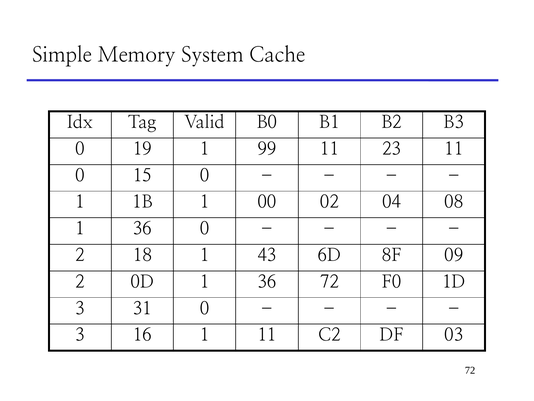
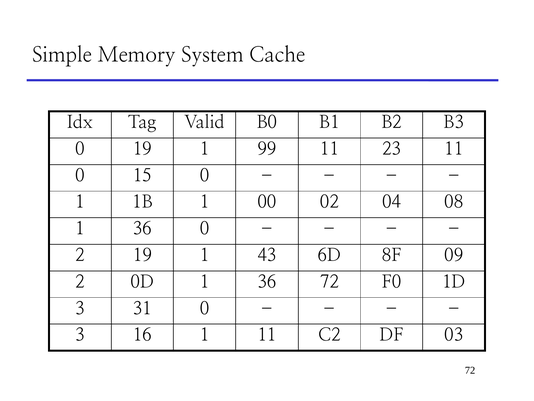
2 18: 18 -> 19
